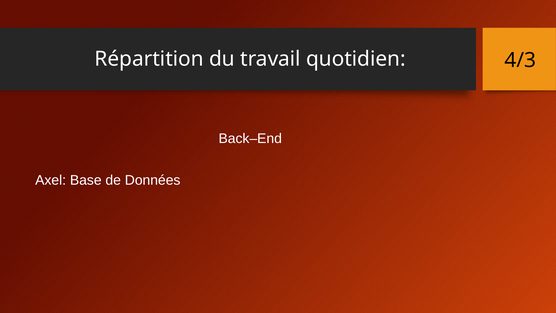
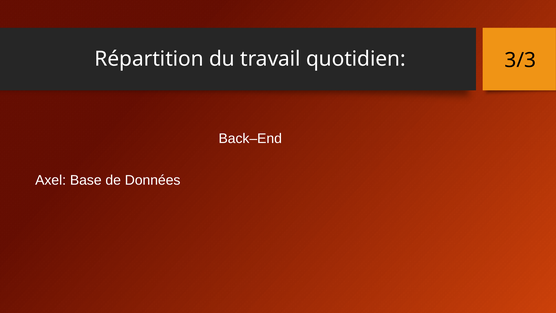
4/3: 4/3 -> 3/3
